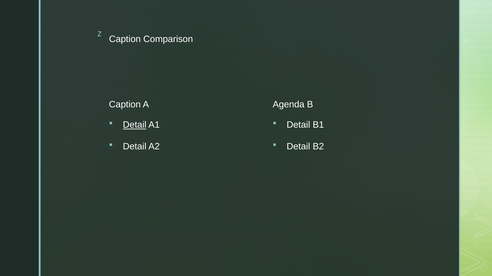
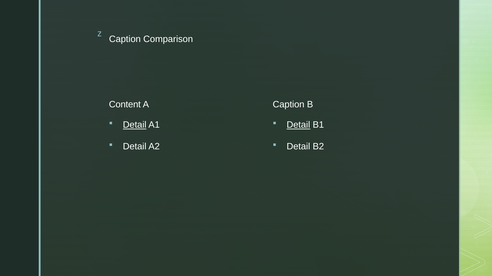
Caption at (125, 105): Caption -> Content
Agenda at (289, 105): Agenda -> Caption
Detail at (298, 125) underline: none -> present
